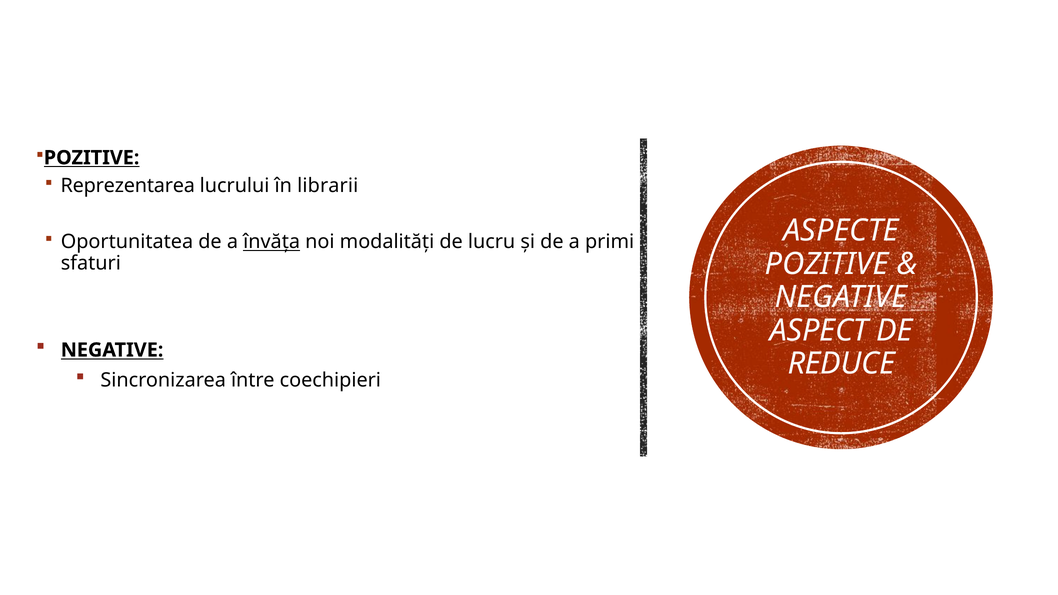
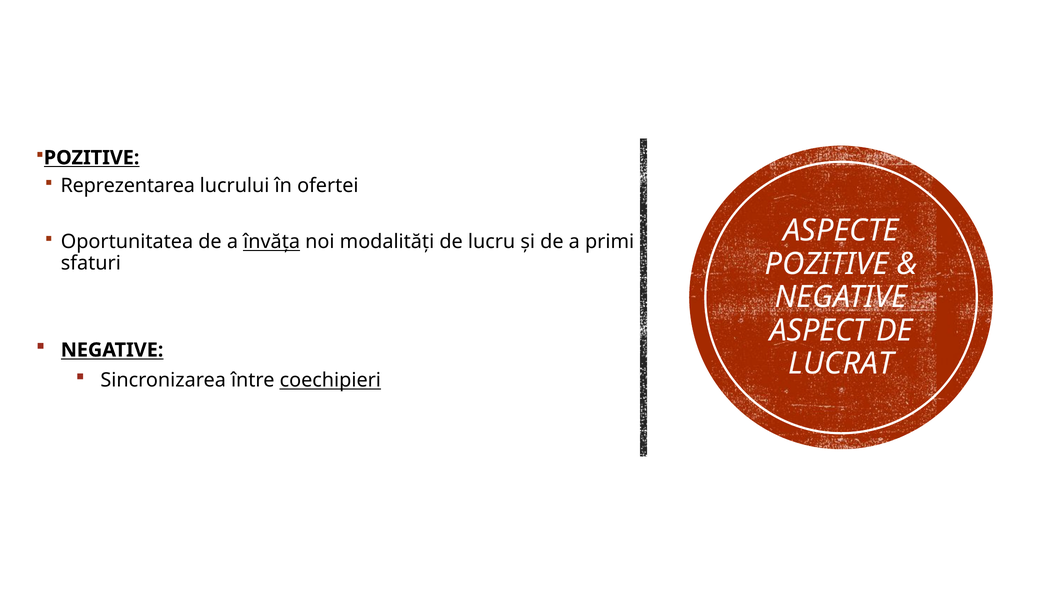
librarii: librarii -> ofertei
REDUCE: REDUCE -> LUCRAT
coechipieri underline: none -> present
